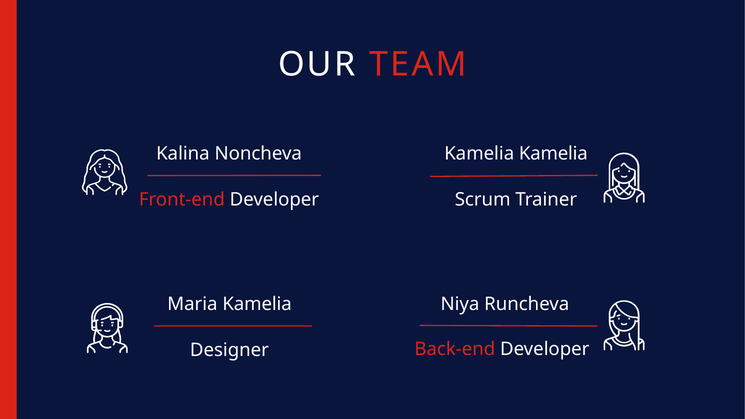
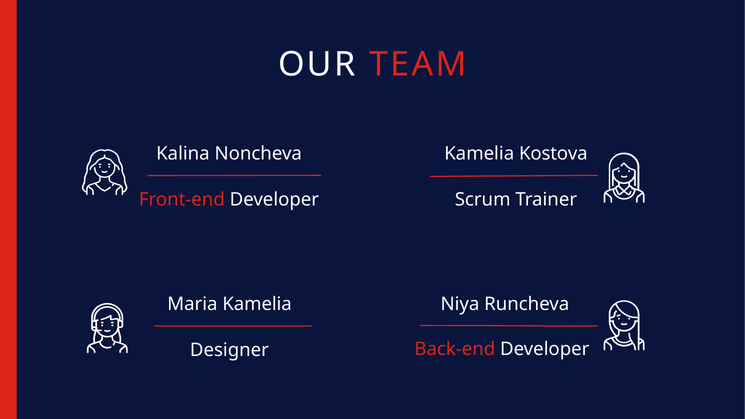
Kamelia Kamelia: Kamelia -> Kostova
